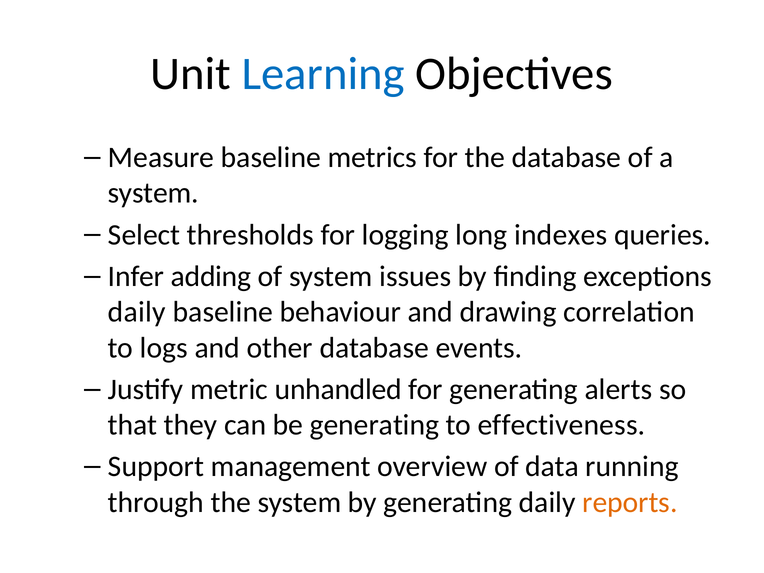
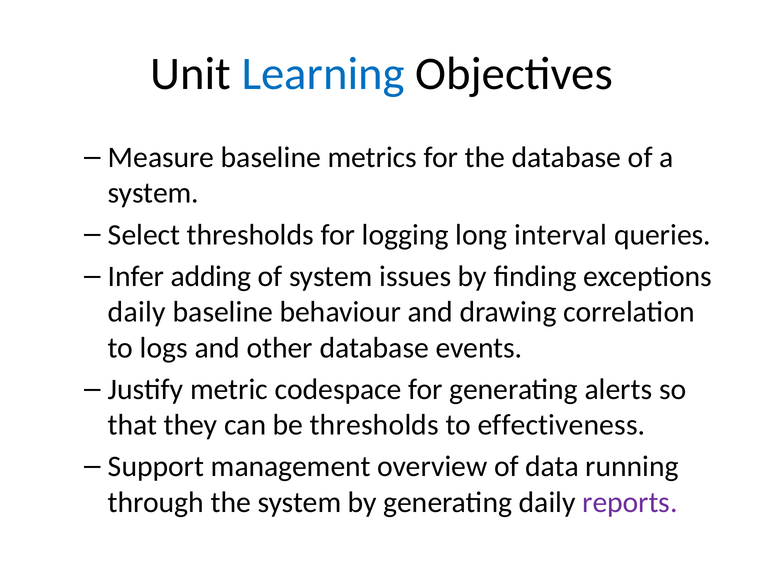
indexes: indexes -> interval
unhandled: unhandled -> codespace
be generating: generating -> thresholds
reports colour: orange -> purple
